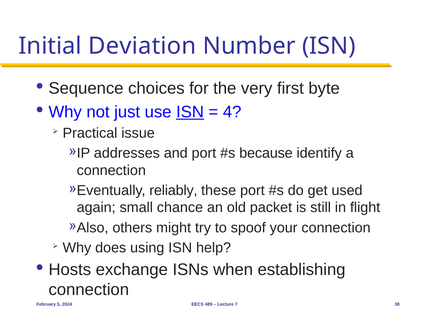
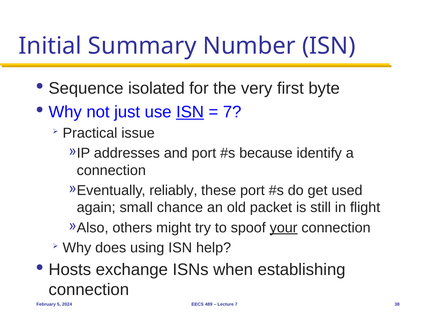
Deviation: Deviation -> Summary
choices: choices -> isolated
4 at (232, 112): 4 -> 7
your underline: none -> present
